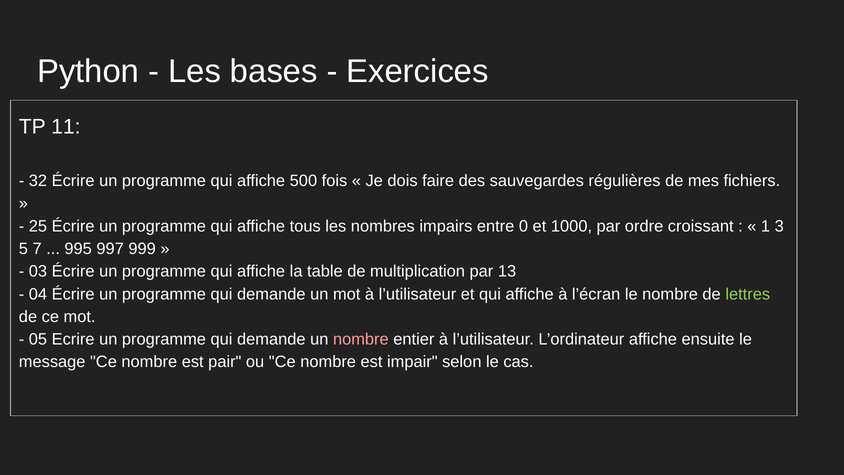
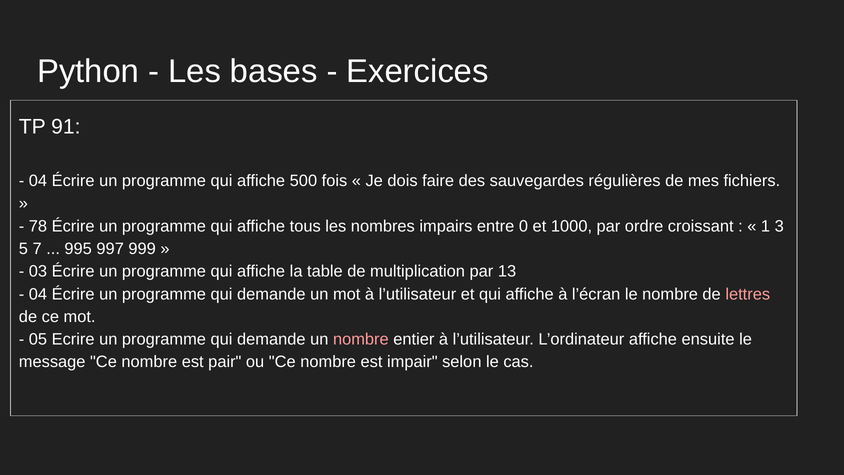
11: 11 -> 91
32 at (38, 181): 32 -> 04
25: 25 -> 78
lettres colour: light green -> pink
